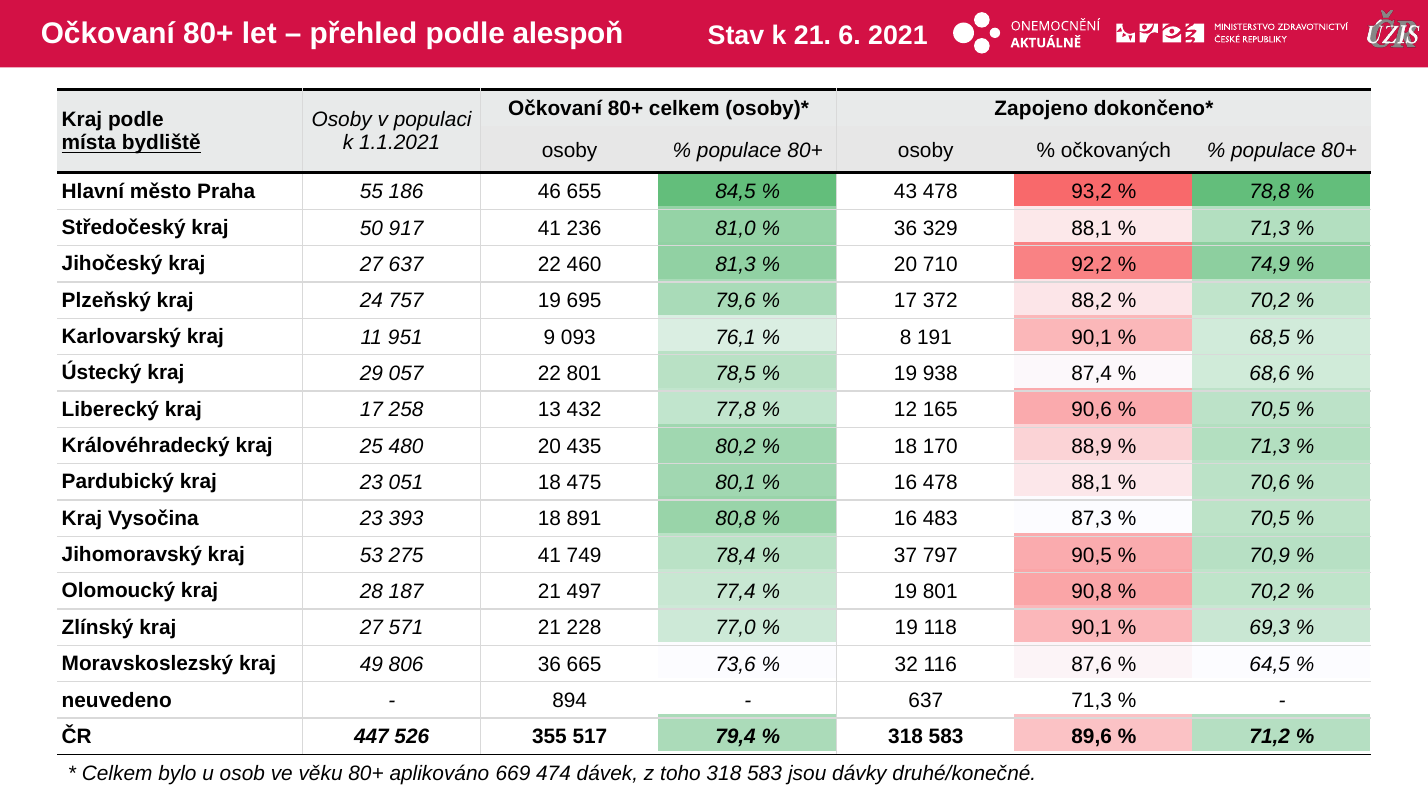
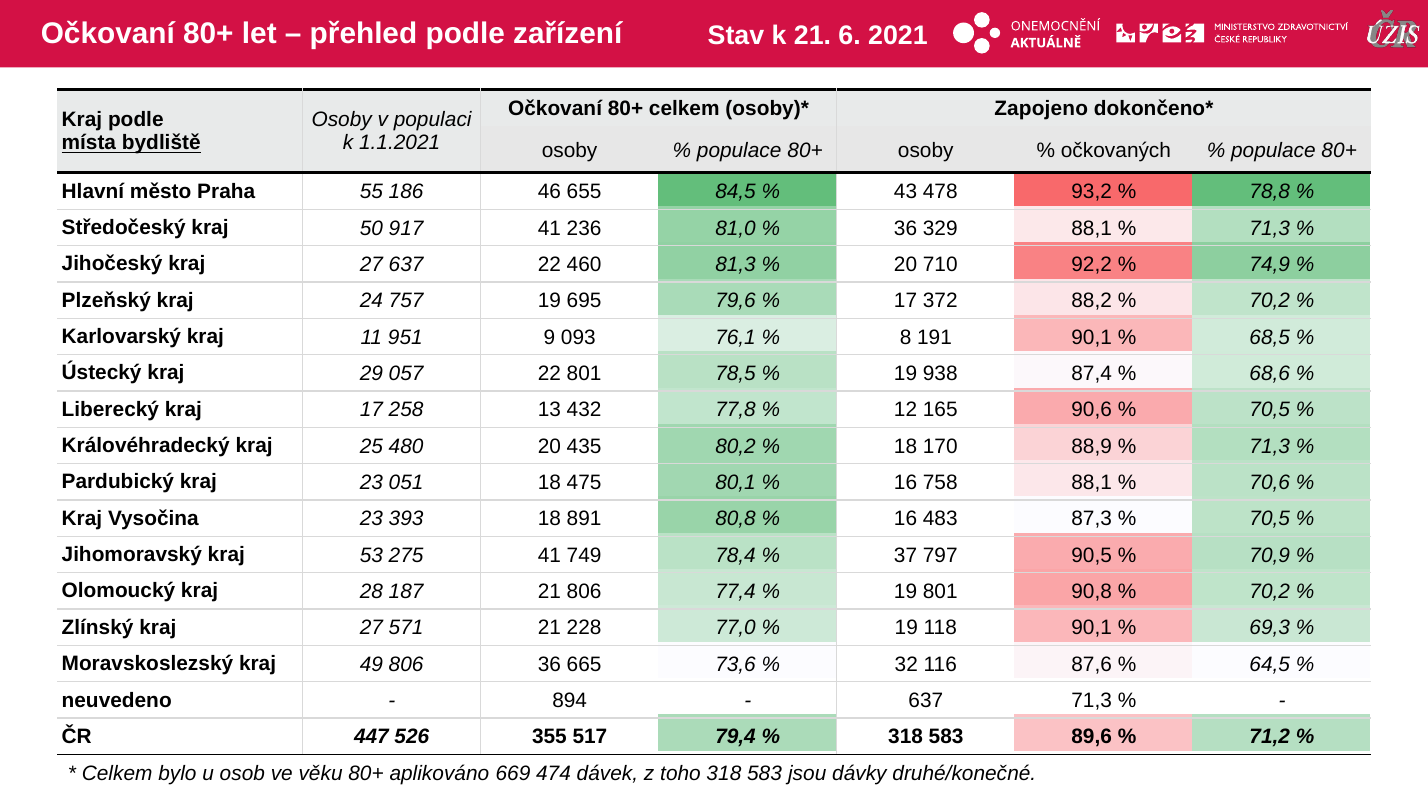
alespoň: alespoň -> zařízení
16 478: 478 -> 758
21 497: 497 -> 806
